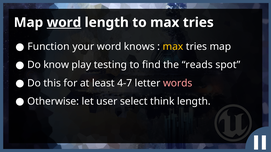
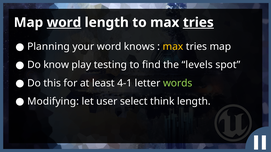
tries at (198, 23) underline: none -> present
Function: Function -> Planning
reads: reads -> levels
4-7: 4-7 -> 4-1
words colour: pink -> light green
Otherwise: Otherwise -> Modifying
